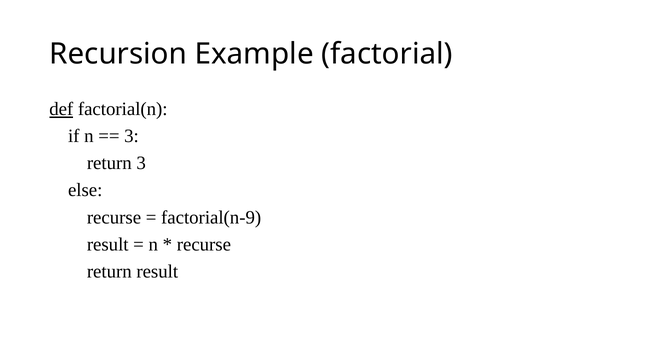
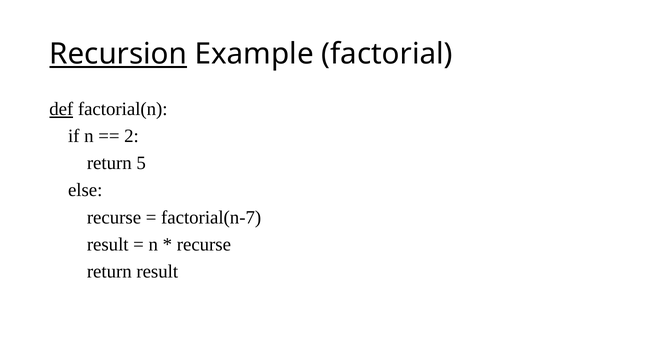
Recursion underline: none -> present
3 at (132, 136): 3 -> 2
return 3: 3 -> 5
factorial(n-9: factorial(n-9 -> factorial(n-7
